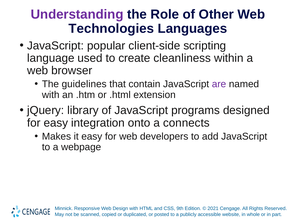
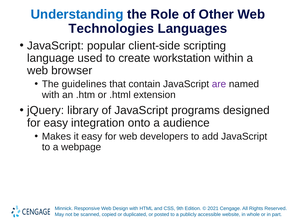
Understanding colour: purple -> blue
cleanliness: cleanliness -> workstation
connects: connects -> audience
